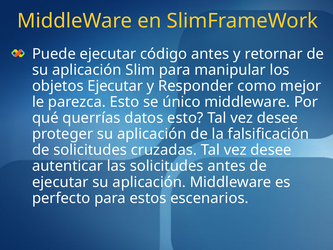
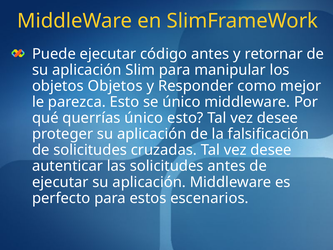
objetos Ejecutar: Ejecutar -> Objetos
querrías datos: datos -> único
